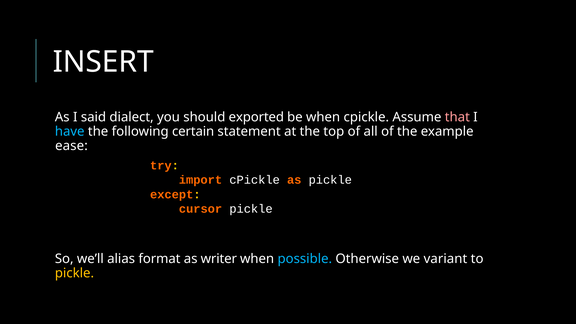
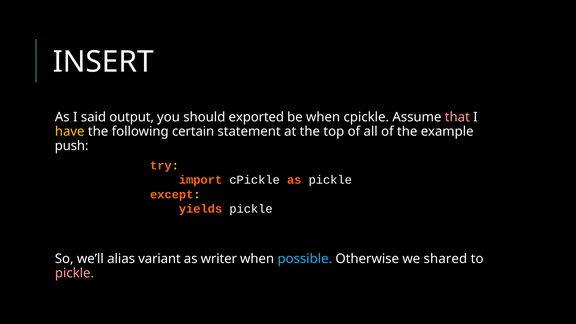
dialect: dialect -> output
have colour: light blue -> yellow
ease: ease -> push
cursor: cursor -> yields
format: format -> variant
variant: variant -> shared
pickle at (74, 273) colour: yellow -> pink
